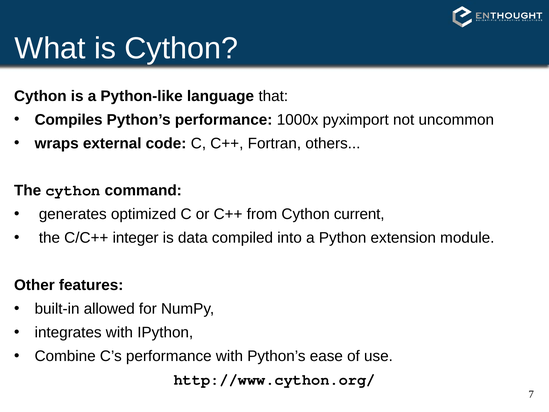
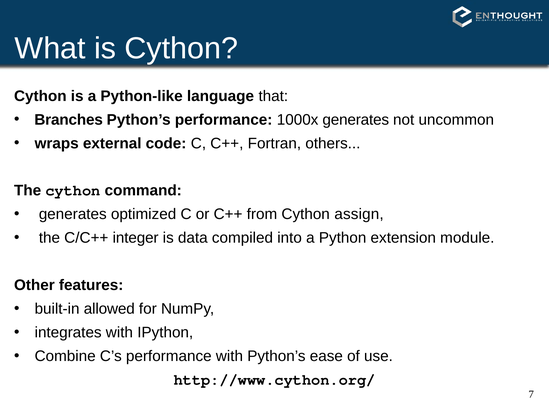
Compiles: Compiles -> Branches
1000x pyximport: pyximport -> generates
current: current -> assign
